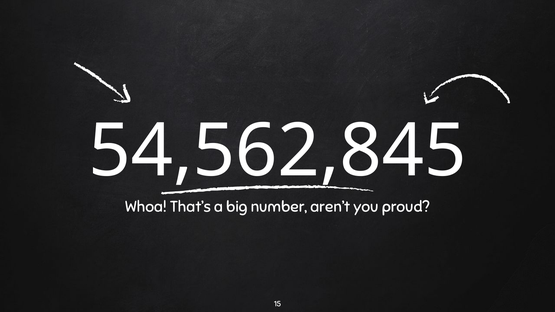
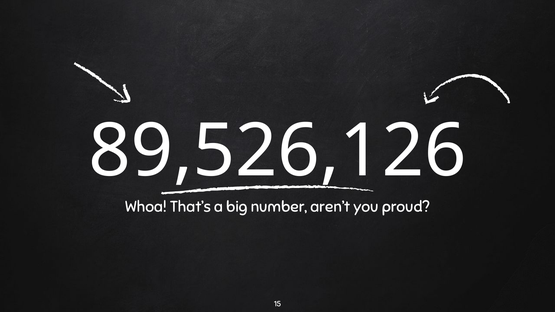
54,562,845: 54,562,845 -> 89,526,126
